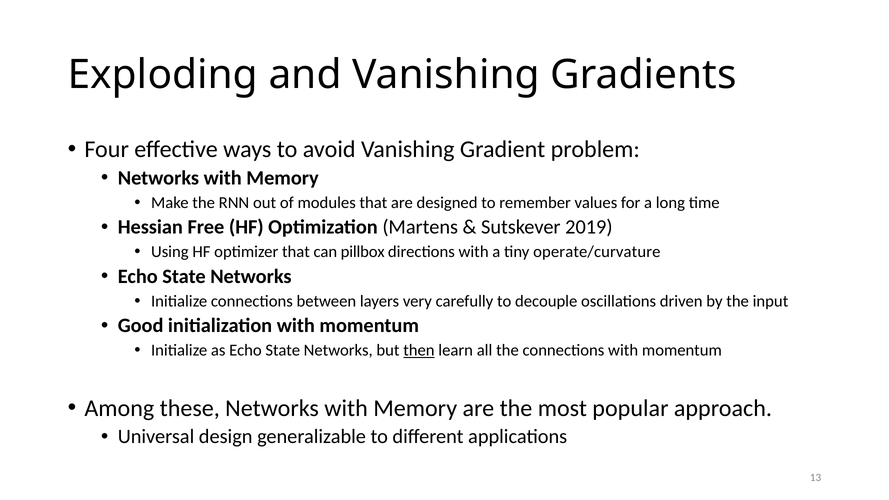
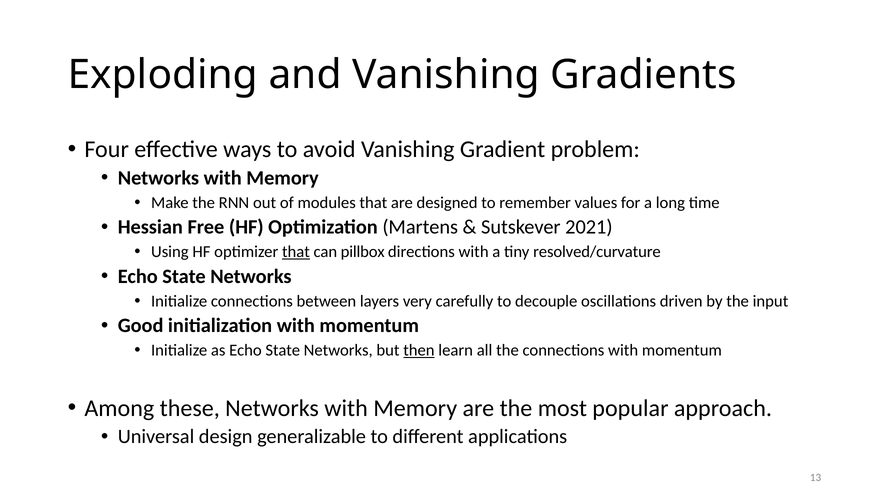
2019: 2019 -> 2021
that at (296, 252) underline: none -> present
operate/curvature: operate/curvature -> resolved/curvature
